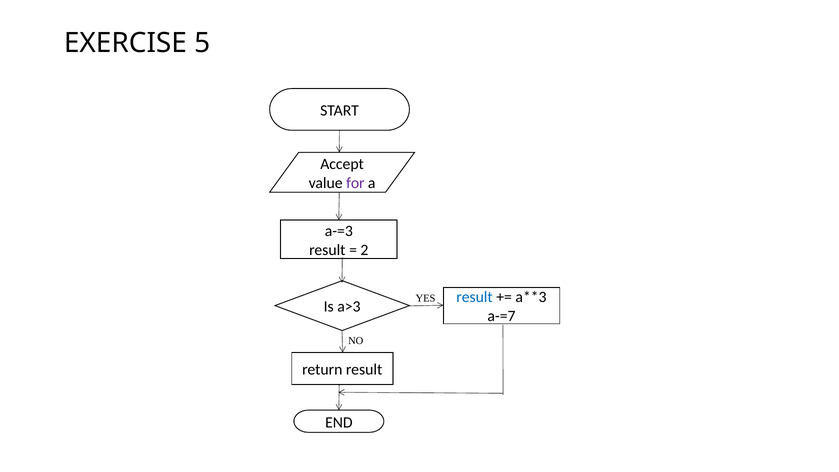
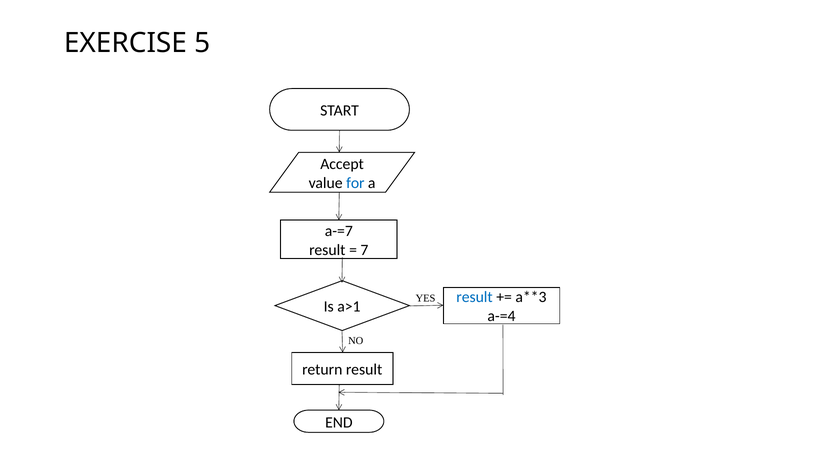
for colour: purple -> blue
a-=3: a-=3 -> a-=7
2: 2 -> 7
a>3: a>3 -> a>1
a-=7: a-=7 -> a-=4
